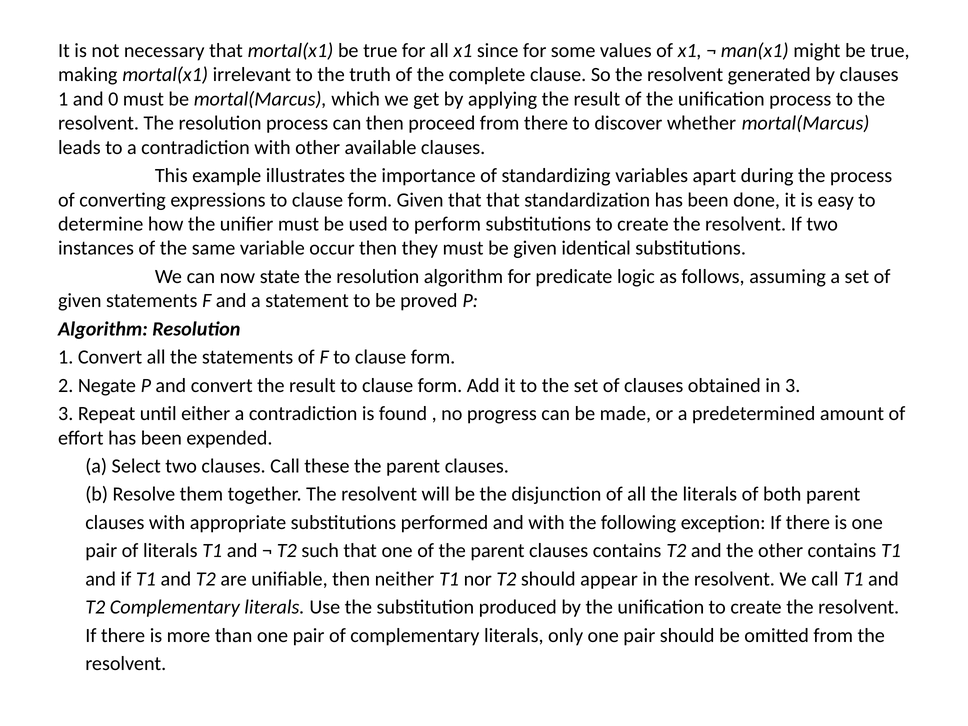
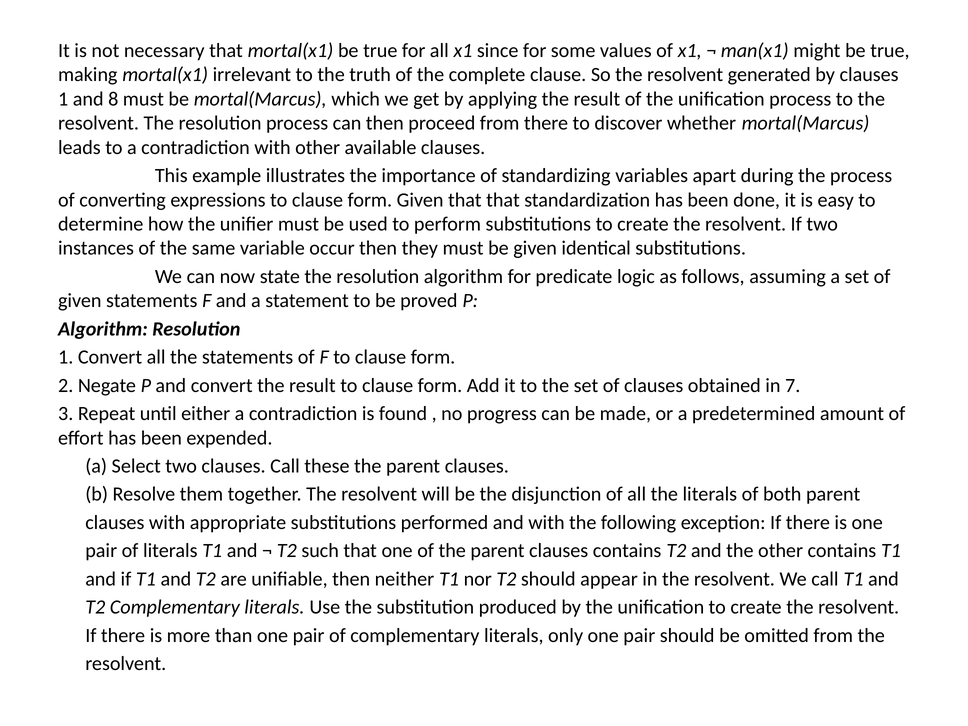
0: 0 -> 8
in 3: 3 -> 7
